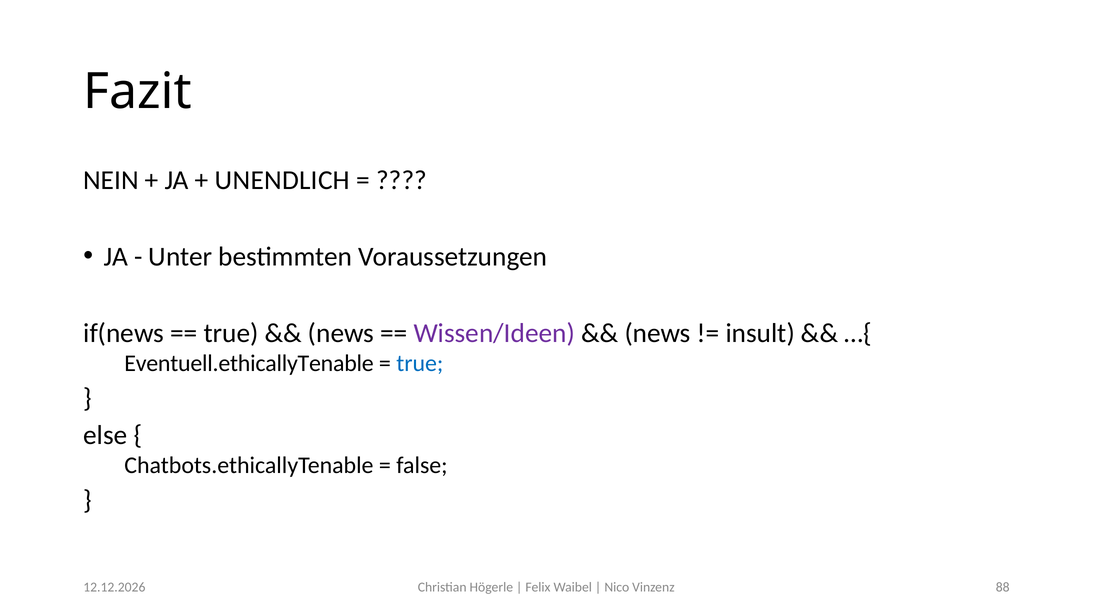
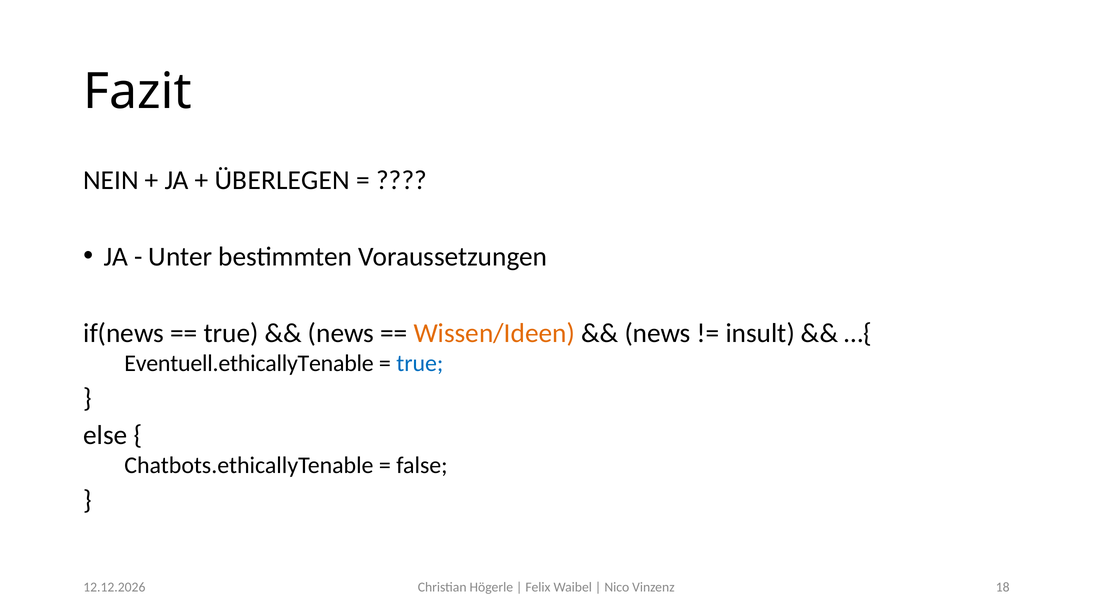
UNENDLICH: UNENDLICH -> ÜBERLEGEN
Wissen/Ideen colour: purple -> orange
88: 88 -> 18
